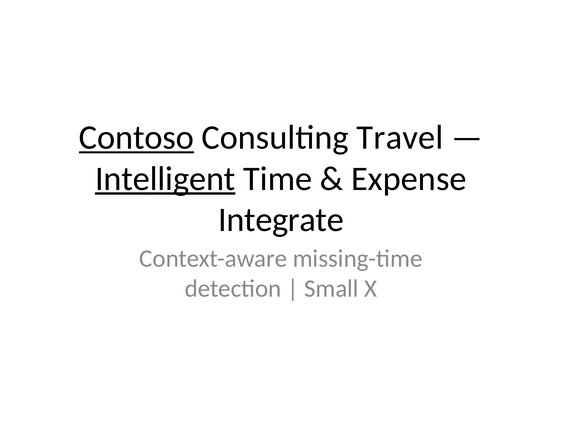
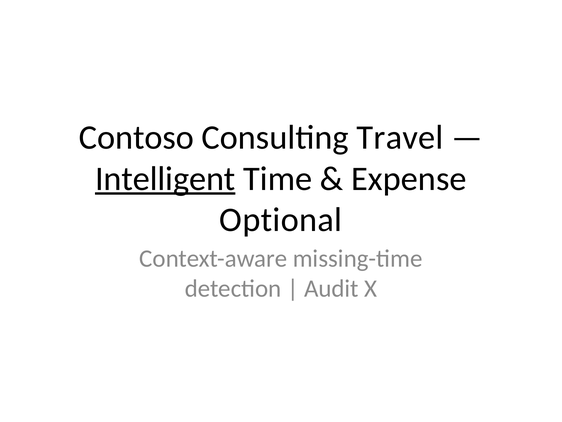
Contoso underline: present -> none
Integrate: Integrate -> Optional
Small: Small -> Audit
